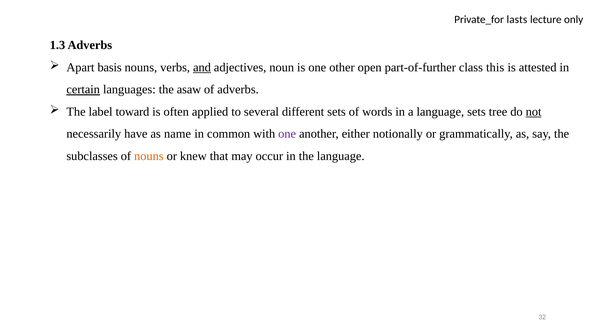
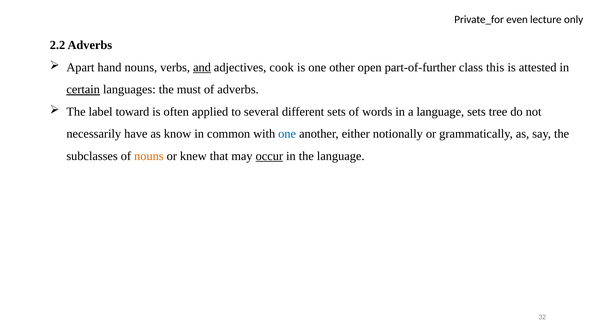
lasts: lasts -> even
1.3: 1.3 -> 2.2
basis: basis -> hand
noun: noun -> cook
asaw: asaw -> must
not underline: present -> none
name: name -> know
one at (287, 134) colour: purple -> blue
occur underline: none -> present
